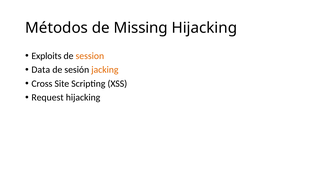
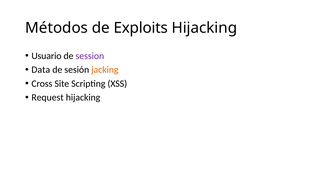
Missing: Missing -> Exploits
Exploits: Exploits -> Usuario
session colour: orange -> purple
